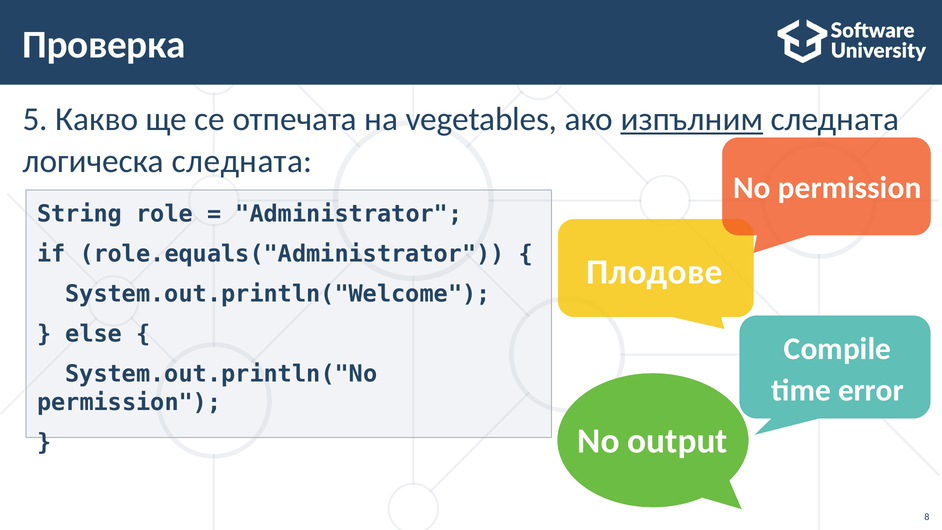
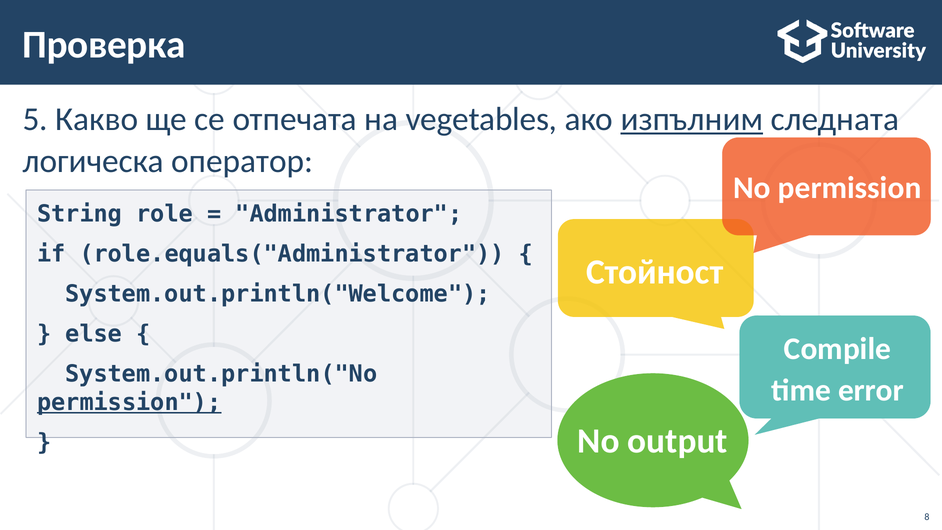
логическа следната: следната -> оператор
Плодове: Плодове -> Стойност
permission at (129, 402) underline: none -> present
